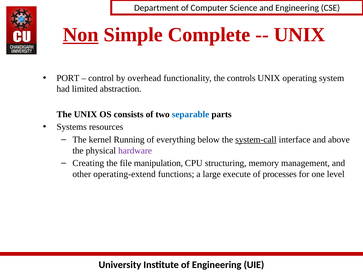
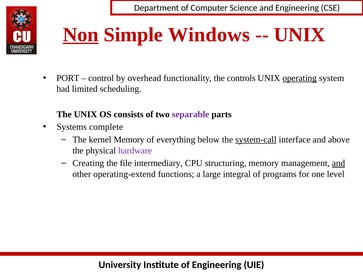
Complete: Complete -> Windows
operating underline: none -> present
abstraction: abstraction -> scheduling
separable colour: blue -> purple
resources: resources -> complete
kernel Running: Running -> Memory
manipulation: manipulation -> intermediary
and at (338, 163) underline: none -> present
execute: execute -> integral
processes: processes -> programs
